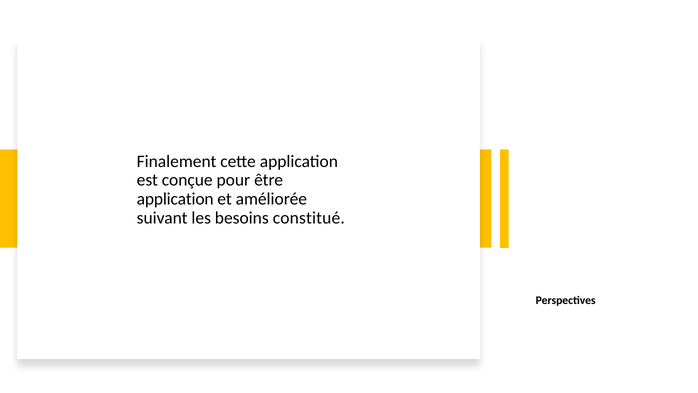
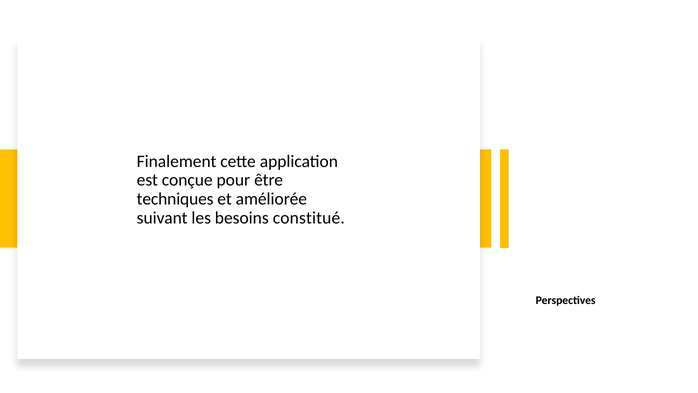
application at (175, 199): application -> techniques
